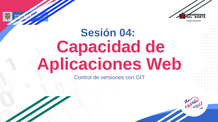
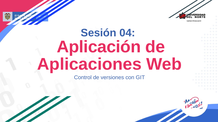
Capacidad: Capacidad -> Aplicación
